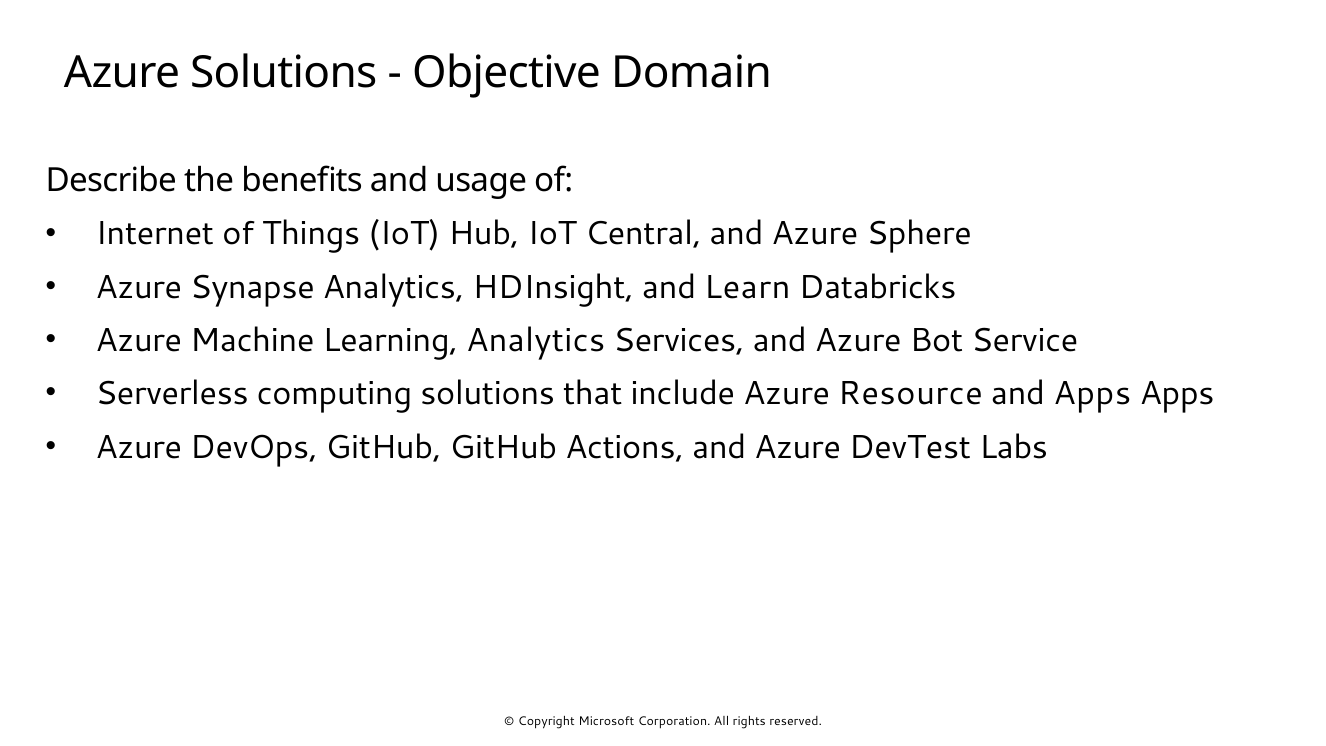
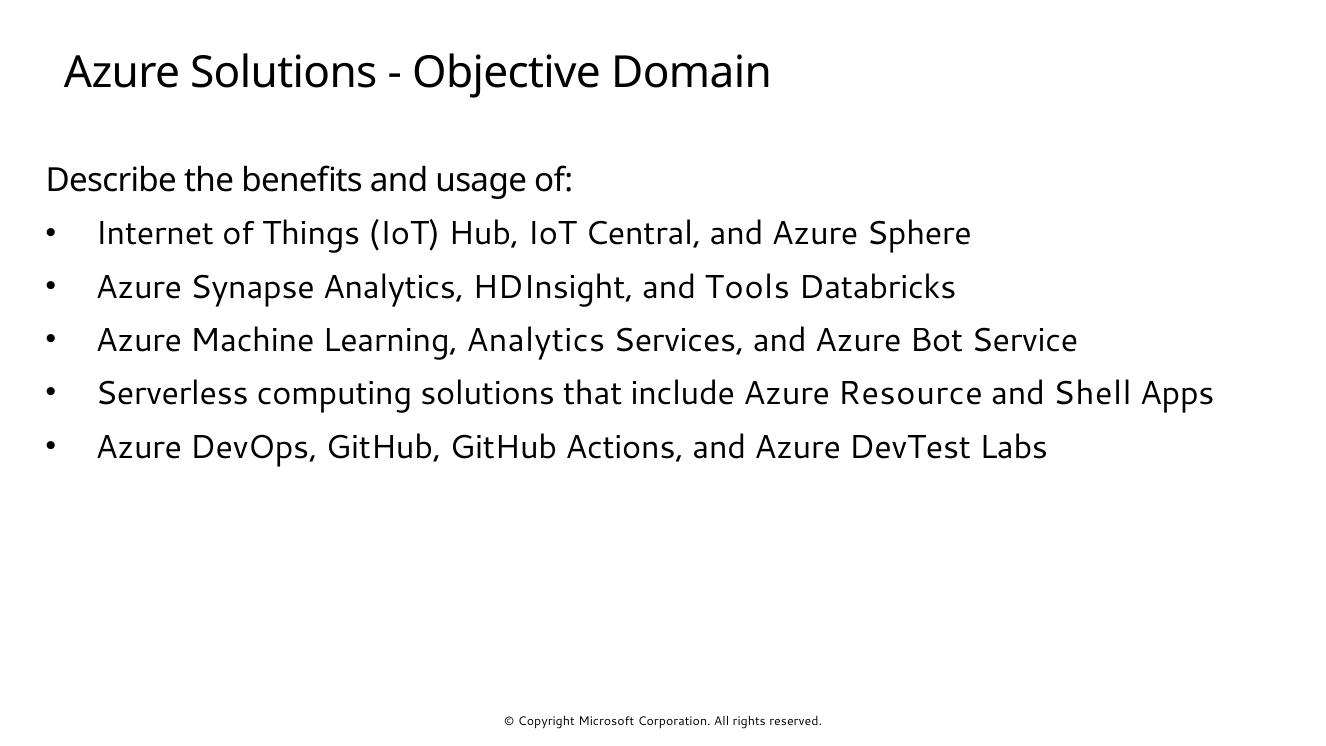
Learn: Learn -> Tools
and Apps: Apps -> Shell
